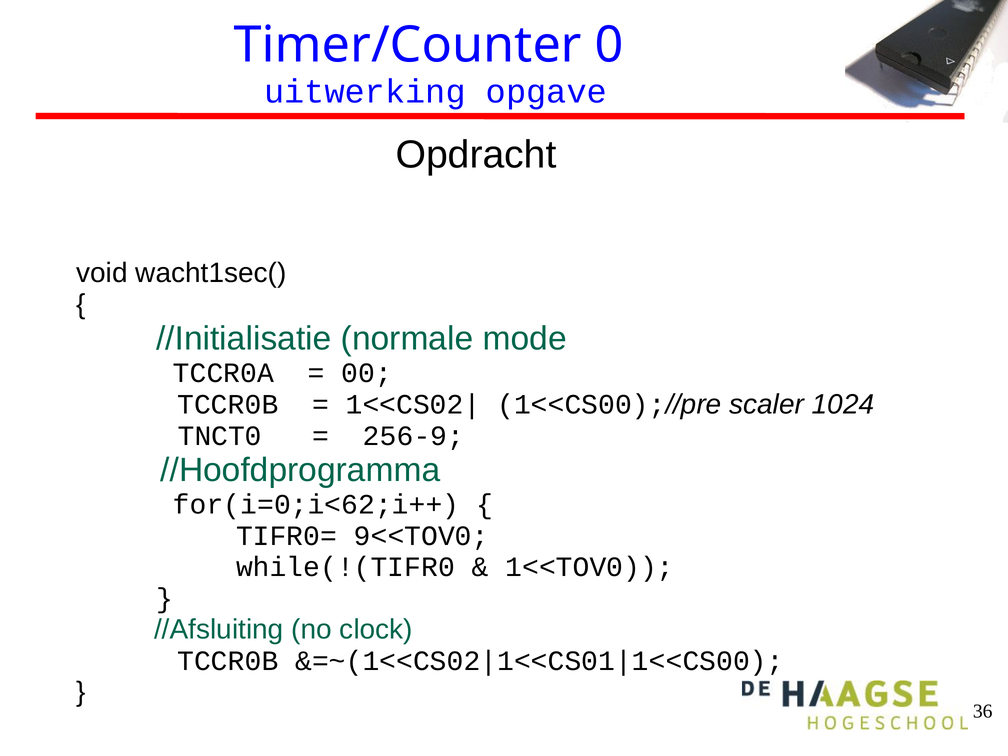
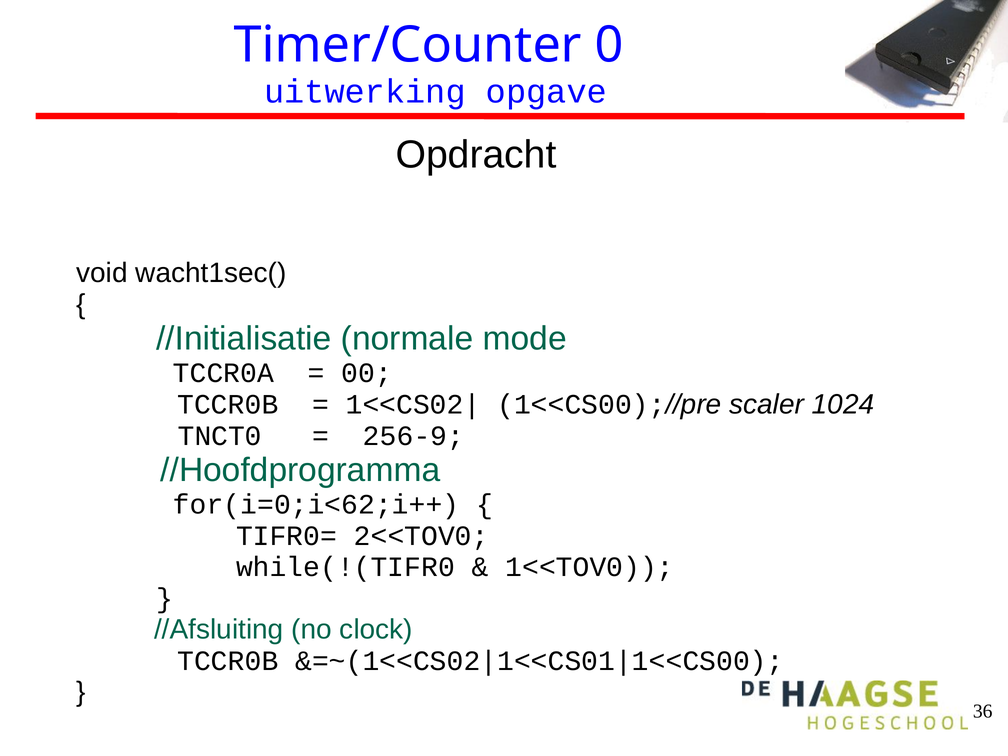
9<<TOV0: 9<<TOV0 -> 2<<TOV0
